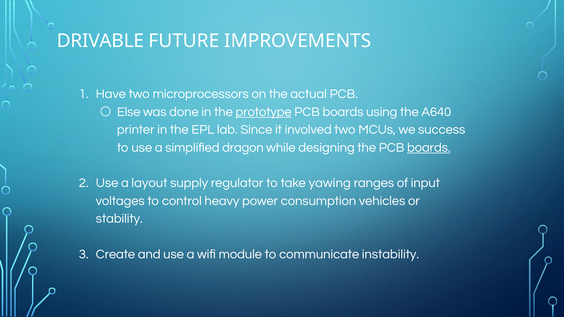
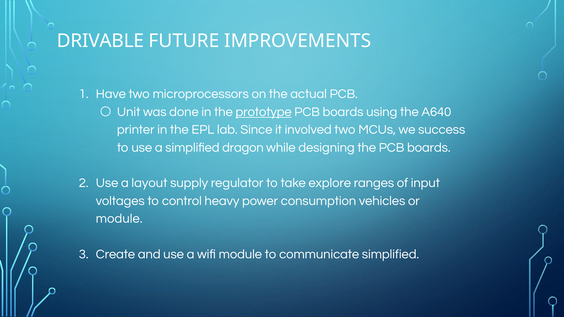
Else: Else -> Unit
boards at (429, 148) underline: present -> none
yawing: yawing -> explore
stability at (119, 219): stability -> module
communicate instability: instability -> simplified
